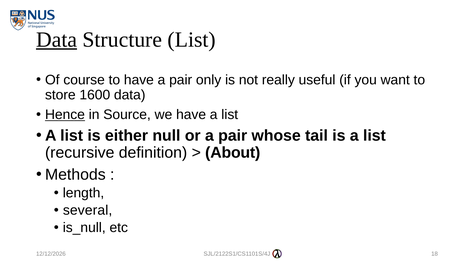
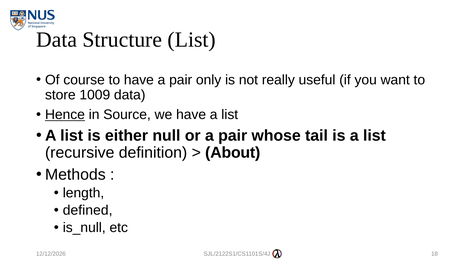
Data at (57, 40) underline: present -> none
1600: 1600 -> 1009
several: several -> defined
